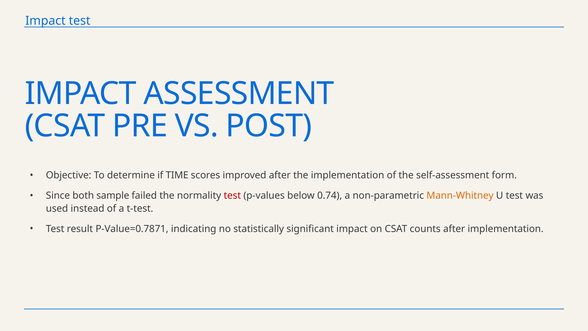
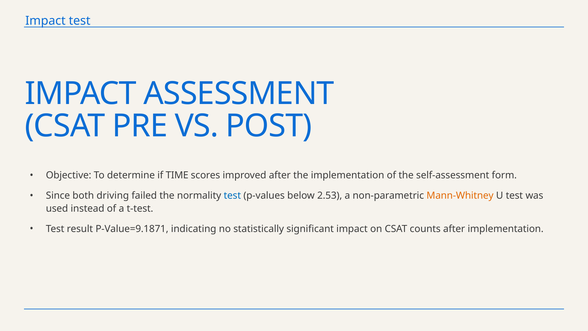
sample: sample -> driving
test at (232, 196) colour: red -> blue
0.74: 0.74 -> 2.53
P-Value=0.7871: P-Value=0.7871 -> P-Value=9.1871
